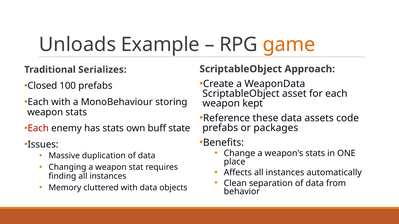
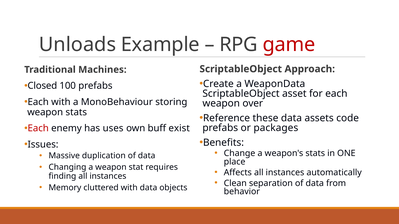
game colour: orange -> red
Serializes: Serializes -> Machines
kept: kept -> over
has stats: stats -> uses
state: state -> exist
